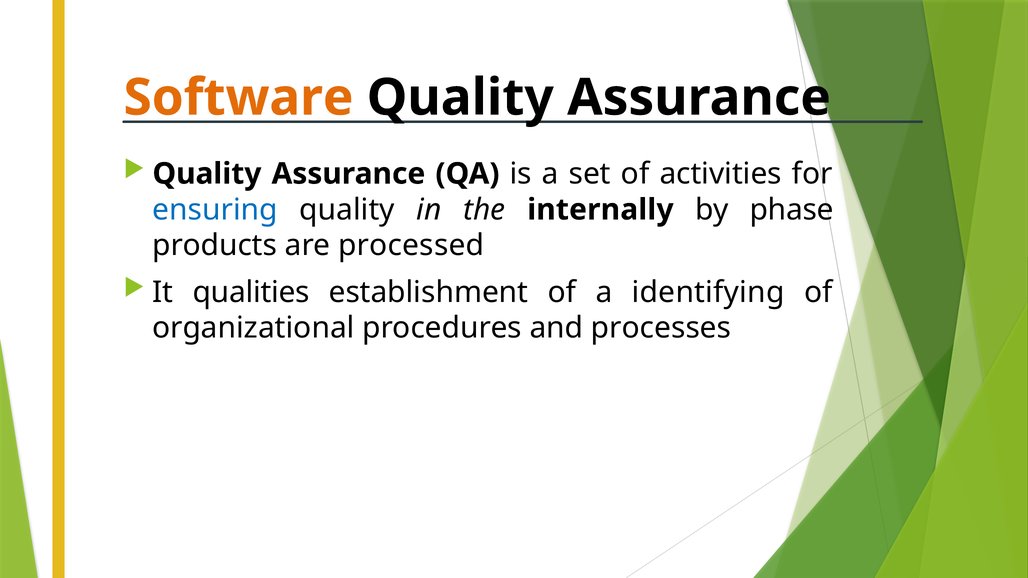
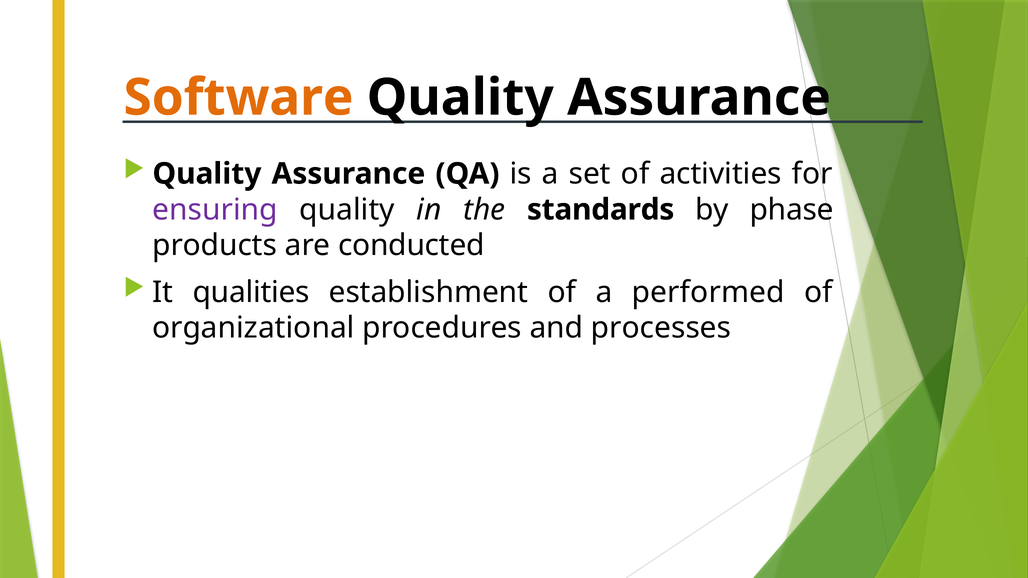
ensuring colour: blue -> purple
internally: internally -> standards
processed: processed -> conducted
identifying: identifying -> performed
